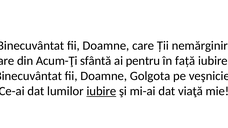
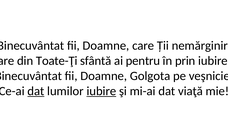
Acum-Ţi: Acum-Ţi -> Toate-Ţi
față: față -> prin
dat at (36, 91) underline: none -> present
